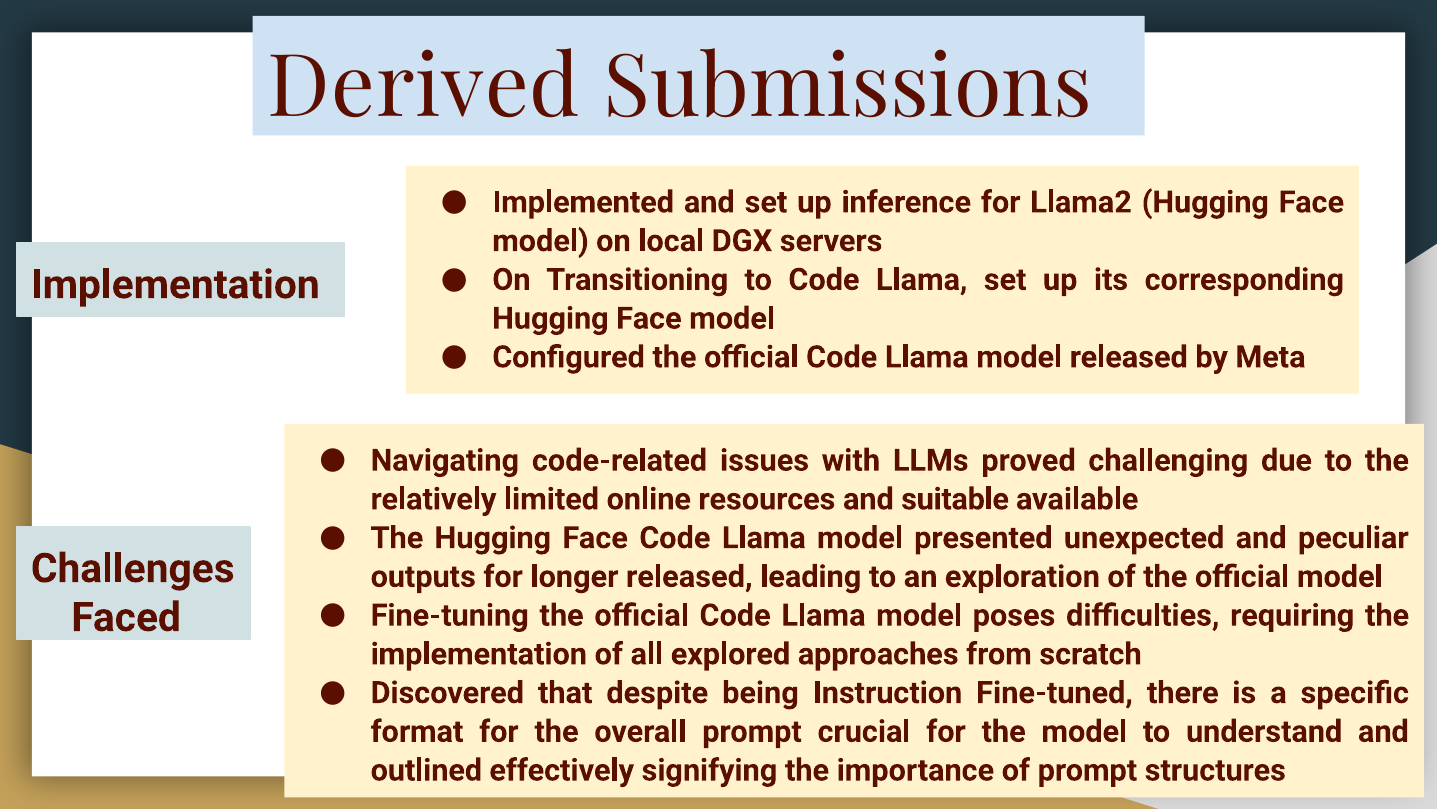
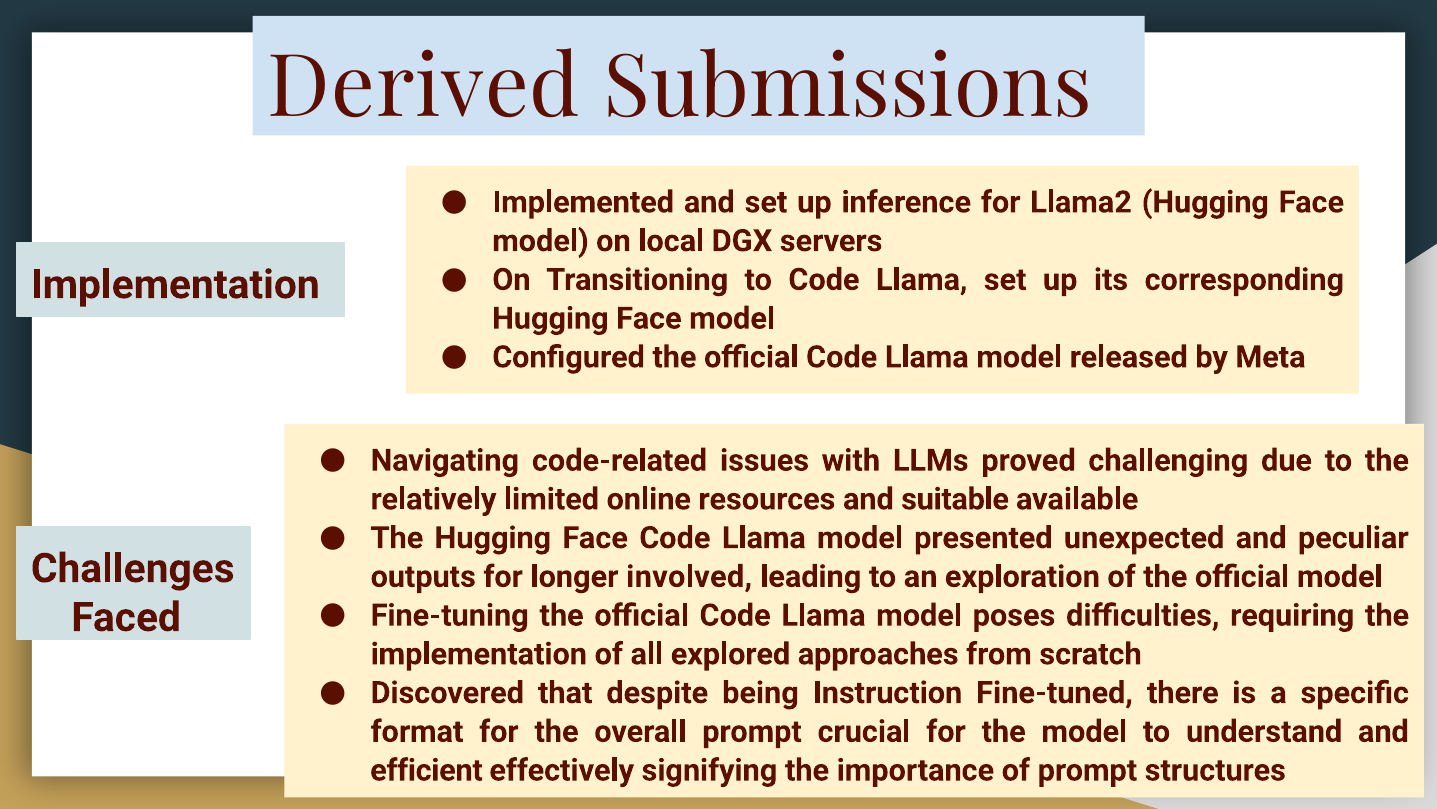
longer released: released -> involved
outlined: outlined -> efficient
